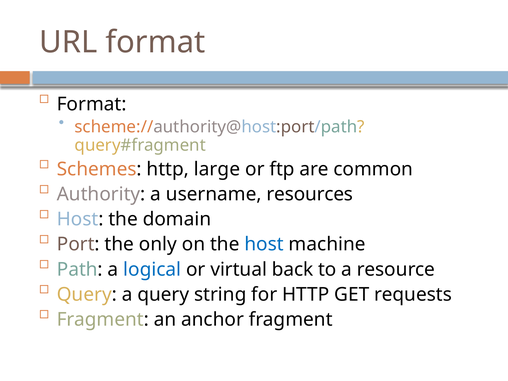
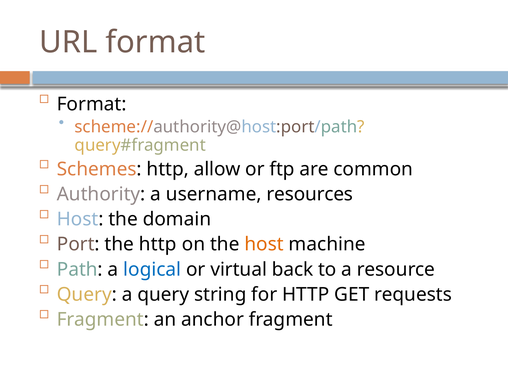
large: large -> allow
the only: only -> http
host at (264, 244) colour: blue -> orange
